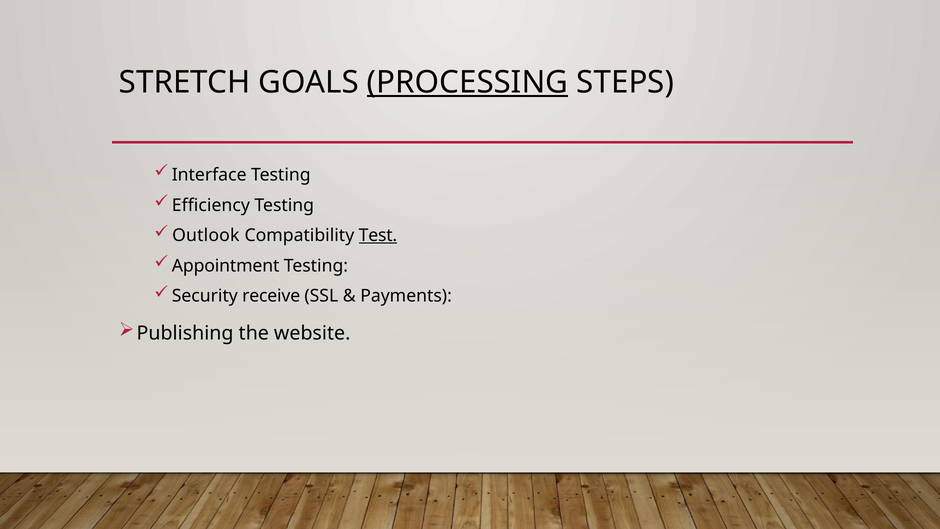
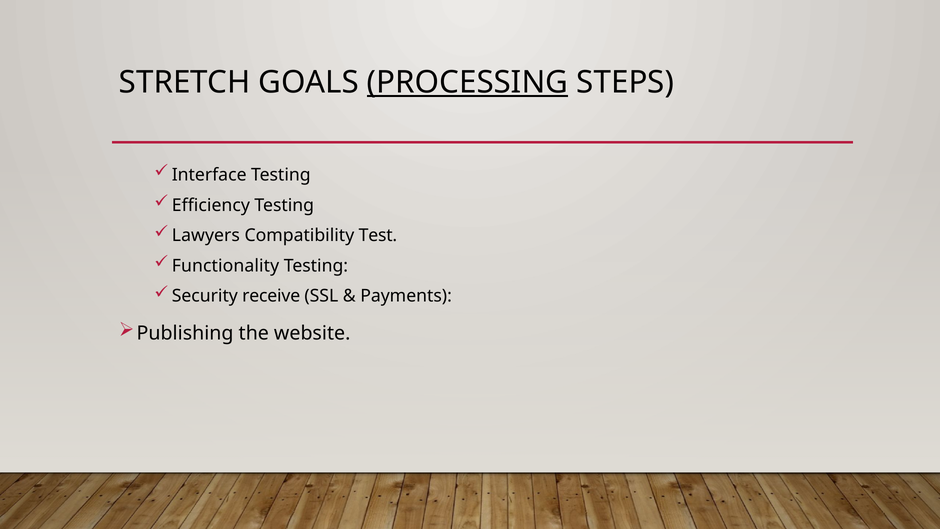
Outlook: Outlook -> Lawyers
Test underline: present -> none
Appointment: Appointment -> Functionality
